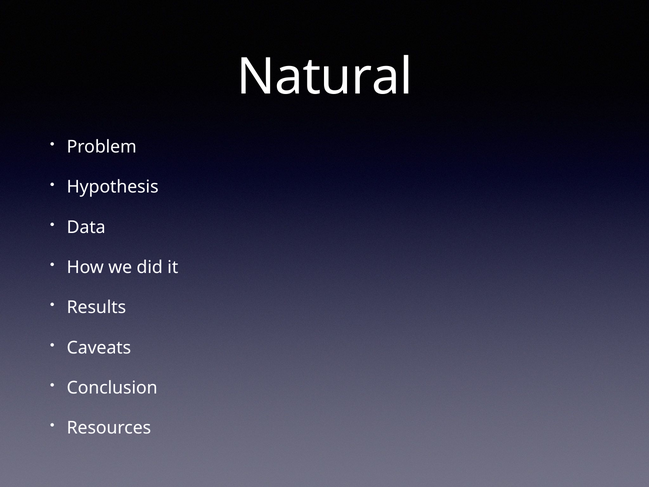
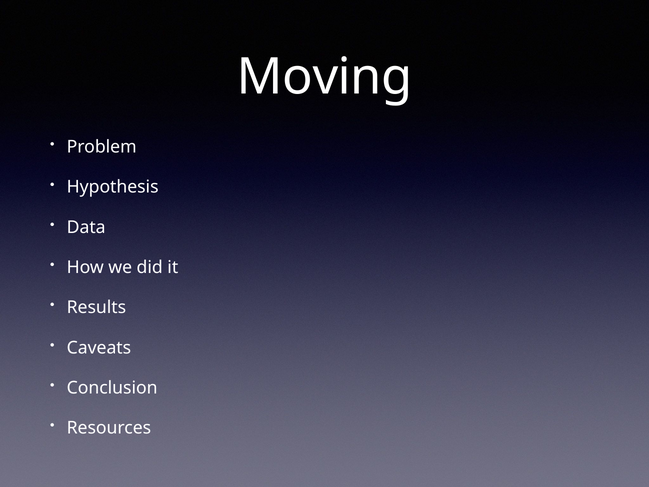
Natural: Natural -> Moving
